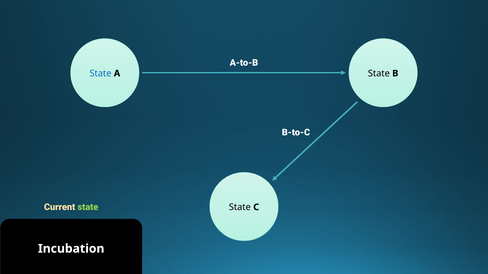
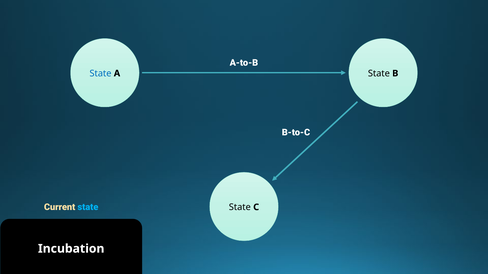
state at (88, 207) colour: light green -> light blue
